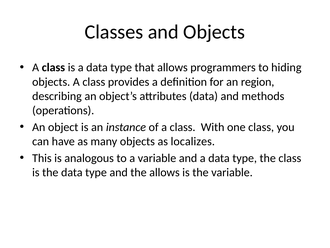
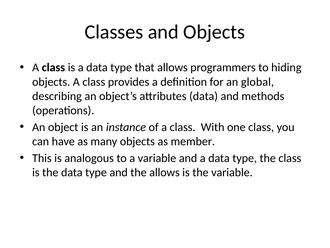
region: region -> global
localizes: localizes -> member
